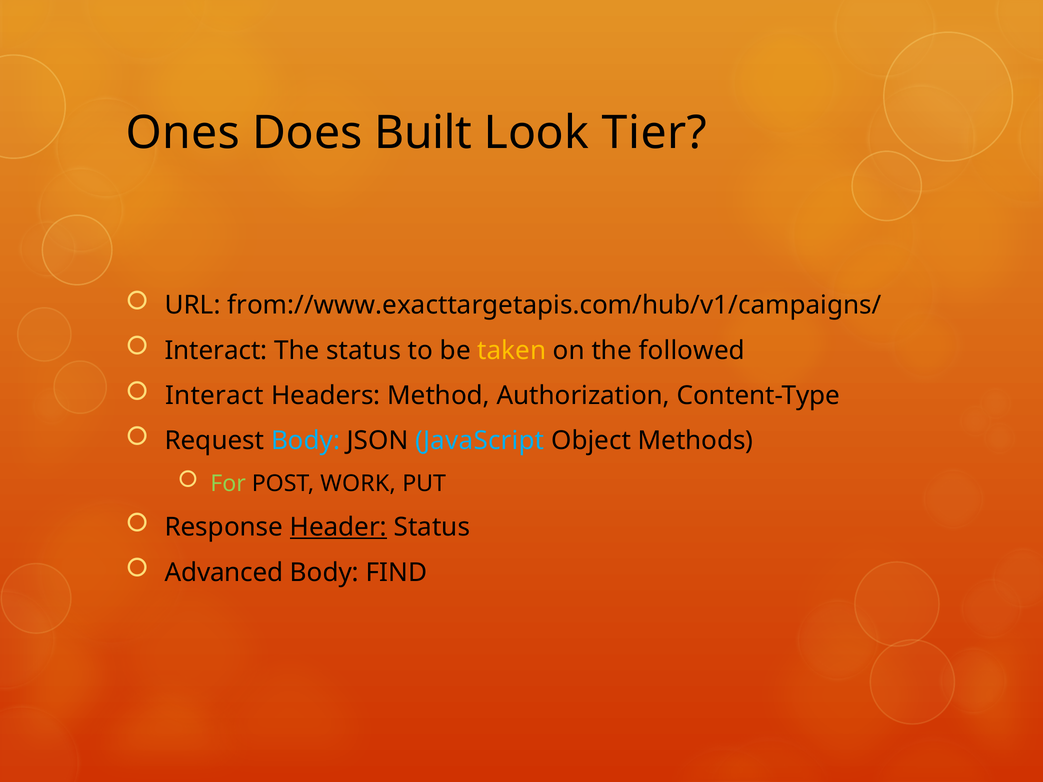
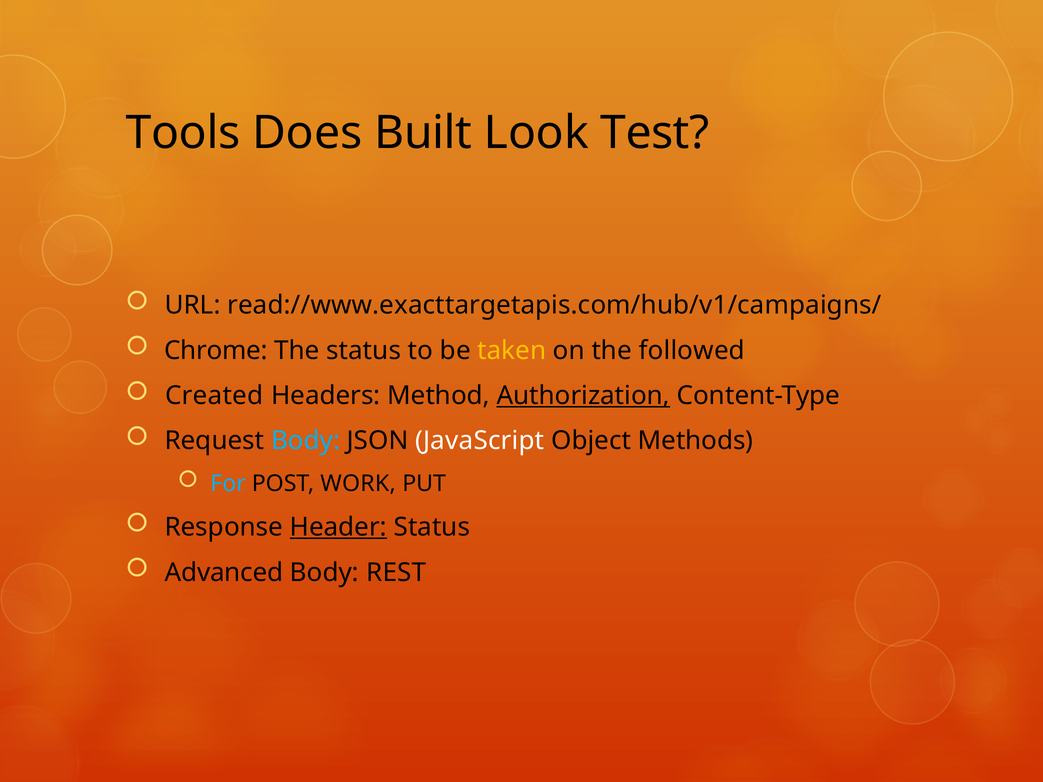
Ones: Ones -> Tools
Tier: Tier -> Test
from://www.exacttargetapis.com/hub/v1/campaigns/: from://www.exacttargetapis.com/hub/v1/campaigns/ -> read://www.exacttargetapis.com/hub/v1/campaigns/
Interact at (216, 351): Interact -> Chrome
Interact at (214, 396): Interact -> Created
Authorization underline: none -> present
JavaScript colour: light blue -> white
For colour: light green -> light blue
FIND: FIND -> REST
